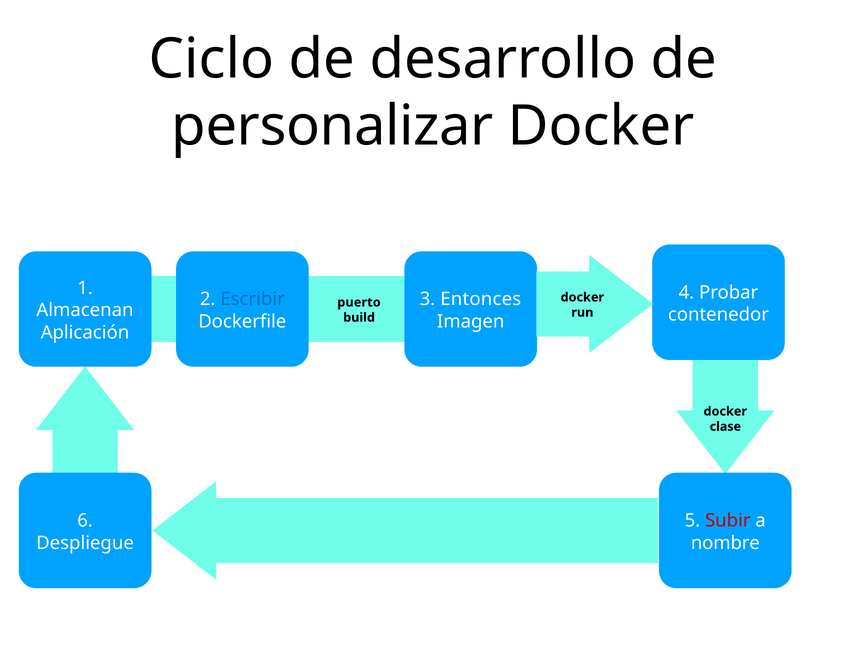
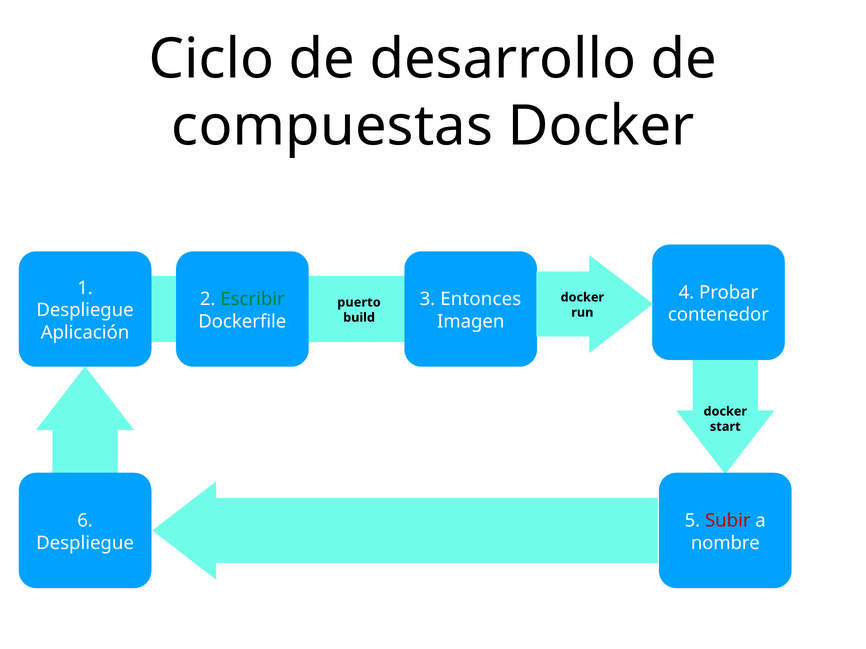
personalizar: personalizar -> compuestas
Escribir colour: blue -> green
Almacenan at (85, 311): Almacenan -> Despliegue
clase: clase -> start
